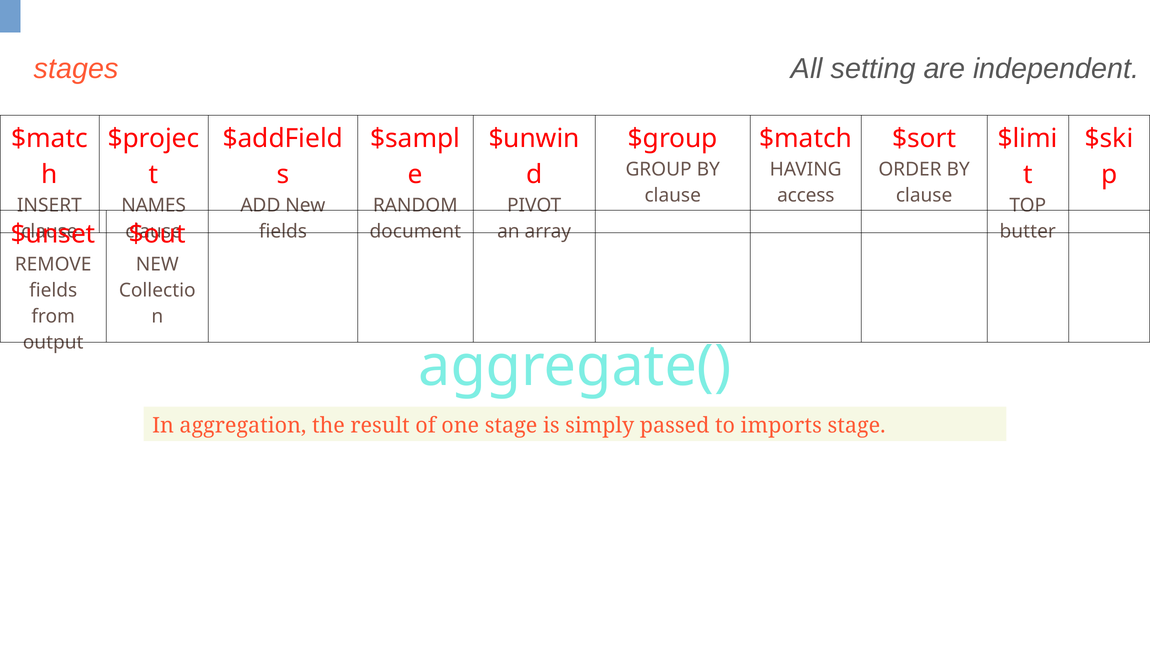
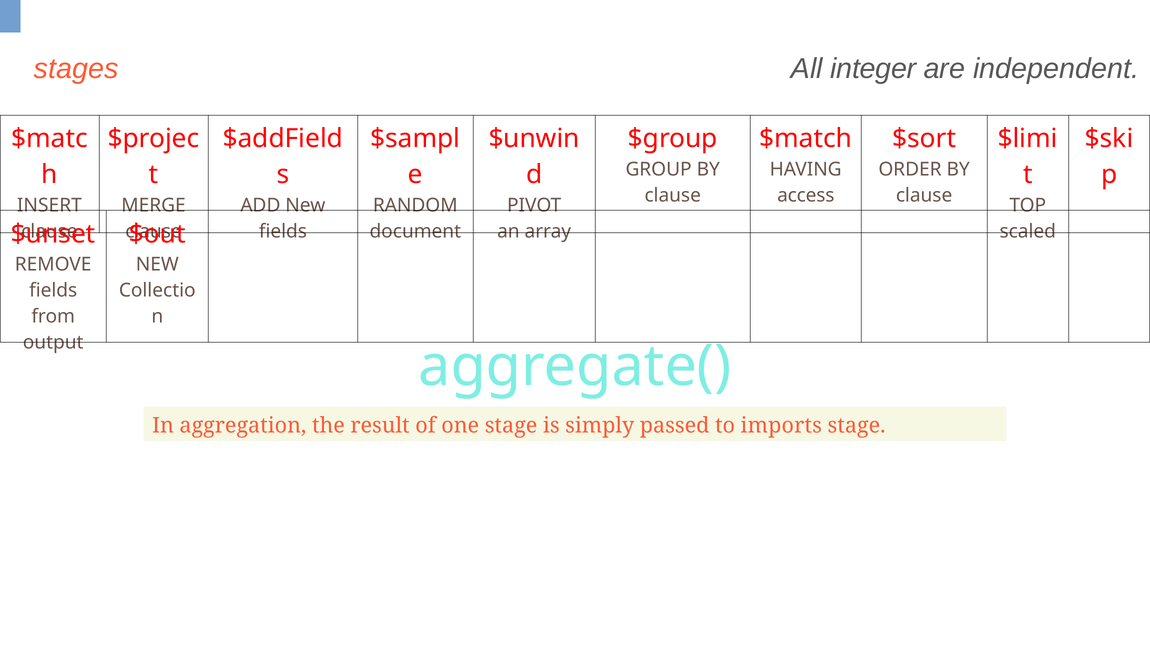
setting: setting -> integer
NAMES: NAMES -> MERGE
butter: butter -> scaled
